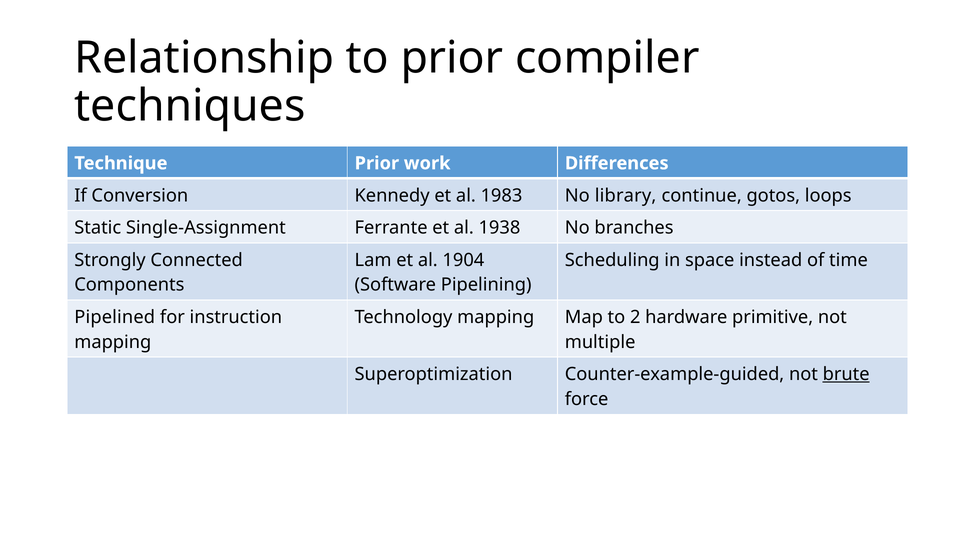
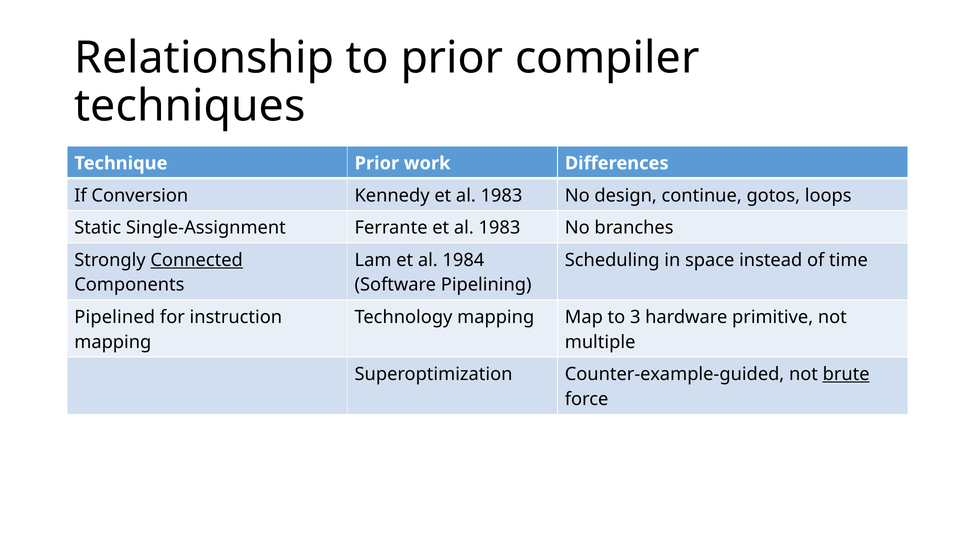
library: library -> design
Ferrante et al 1938: 1938 -> 1983
Connected underline: none -> present
1904: 1904 -> 1984
2: 2 -> 3
